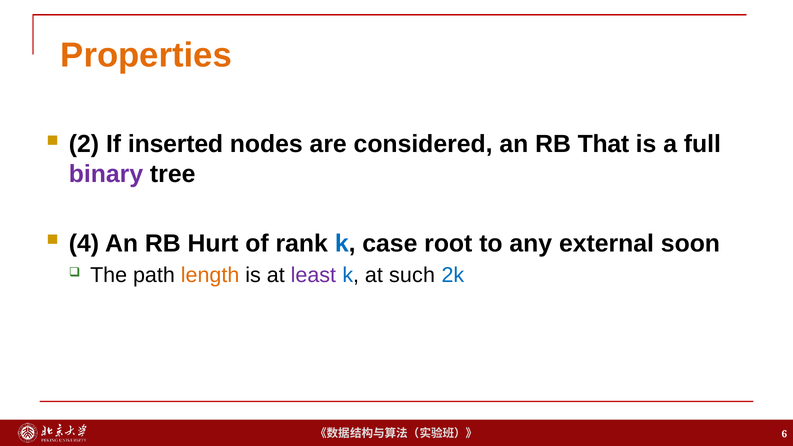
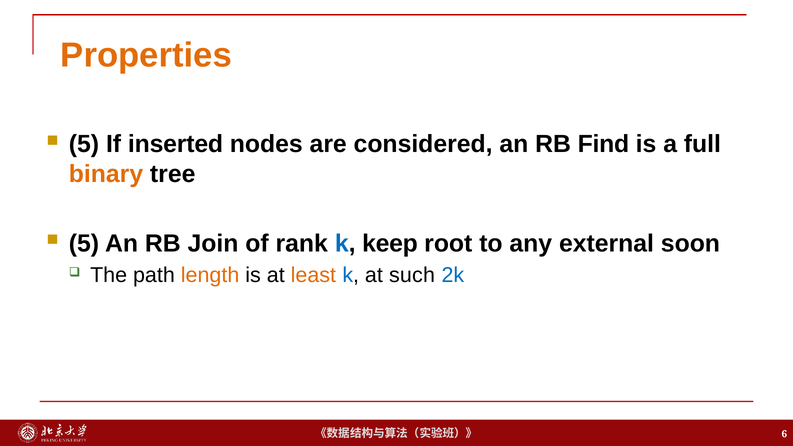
2 at (84, 144): 2 -> 5
That: That -> Find
binary colour: purple -> orange
4 at (84, 243): 4 -> 5
Hurt: Hurt -> Join
case: case -> keep
least colour: purple -> orange
